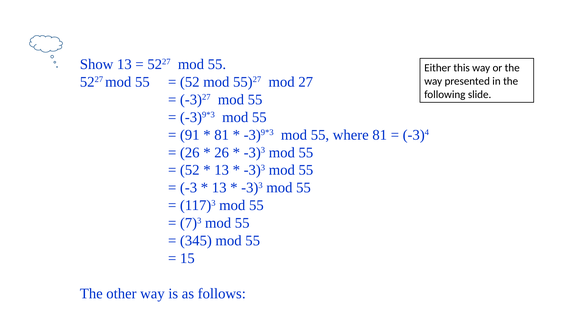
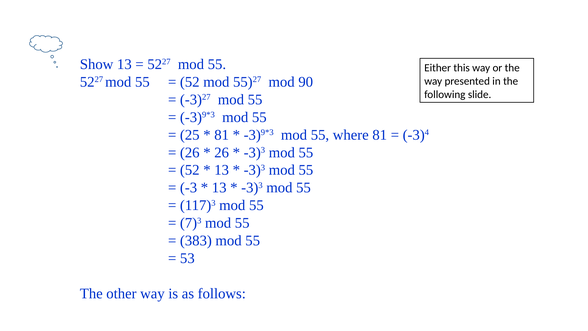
27: 27 -> 90
91: 91 -> 25
345: 345 -> 383
15: 15 -> 53
